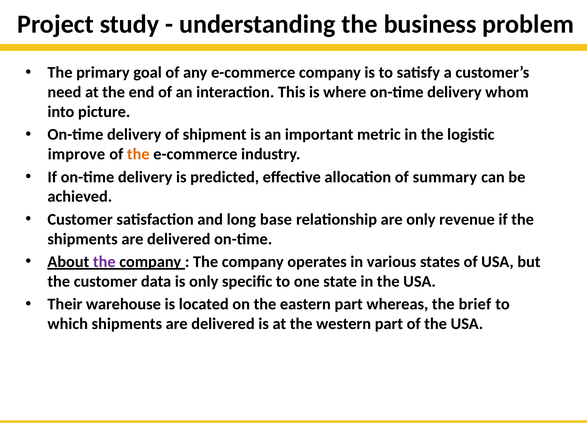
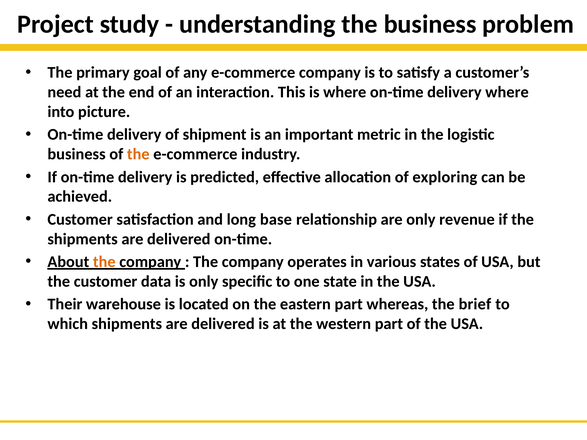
delivery whom: whom -> where
improve at (76, 154): improve -> business
summary: summary -> exploring
the at (104, 262) colour: purple -> orange
